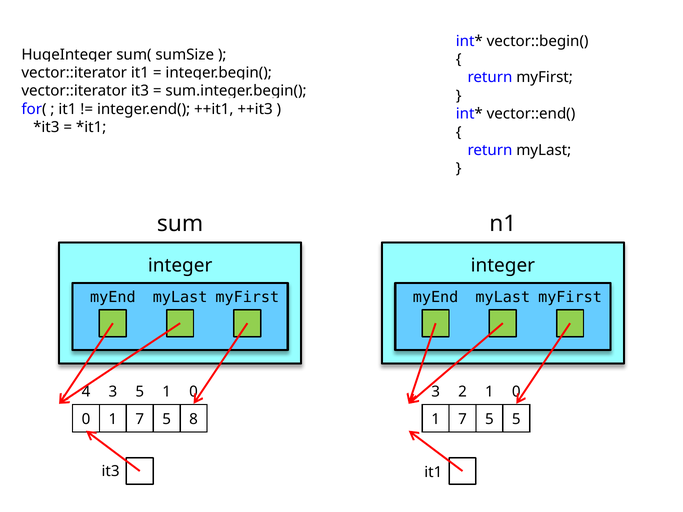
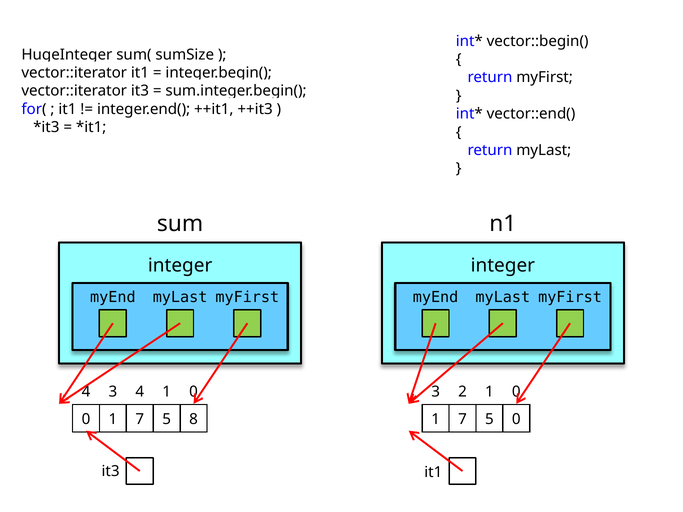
3 5: 5 -> 4
5 5: 5 -> 0
